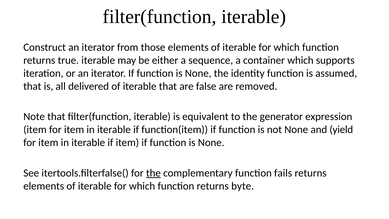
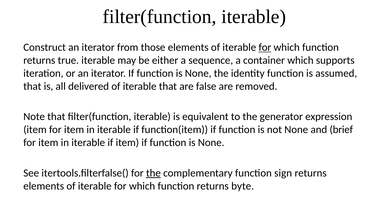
for at (265, 47) underline: none -> present
yield: yield -> brief
fails: fails -> sign
